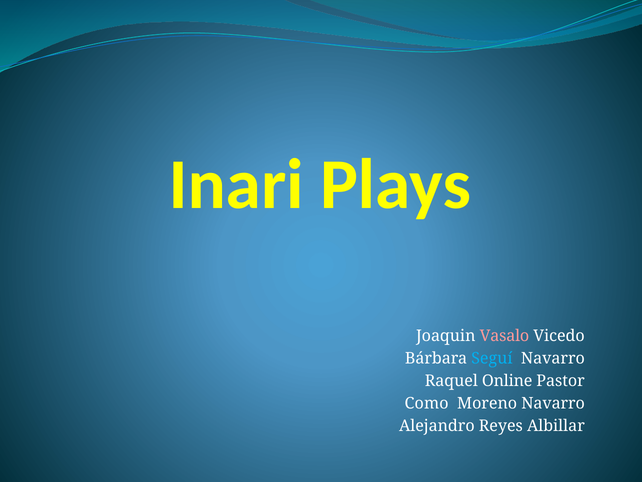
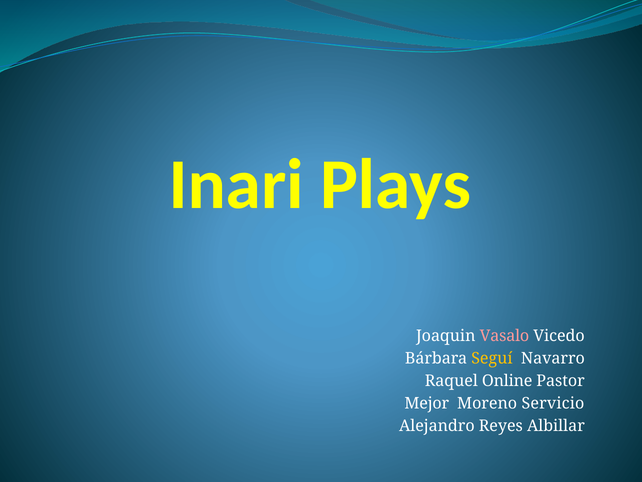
Seguí colour: light blue -> yellow
Como: Como -> Mejor
Moreno Navarro: Navarro -> Servicio
